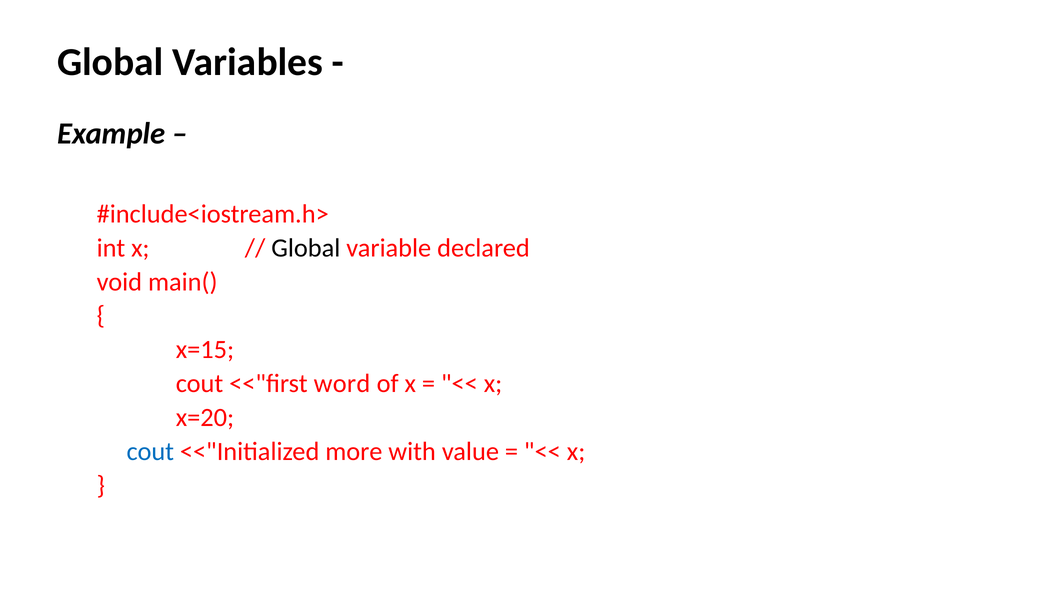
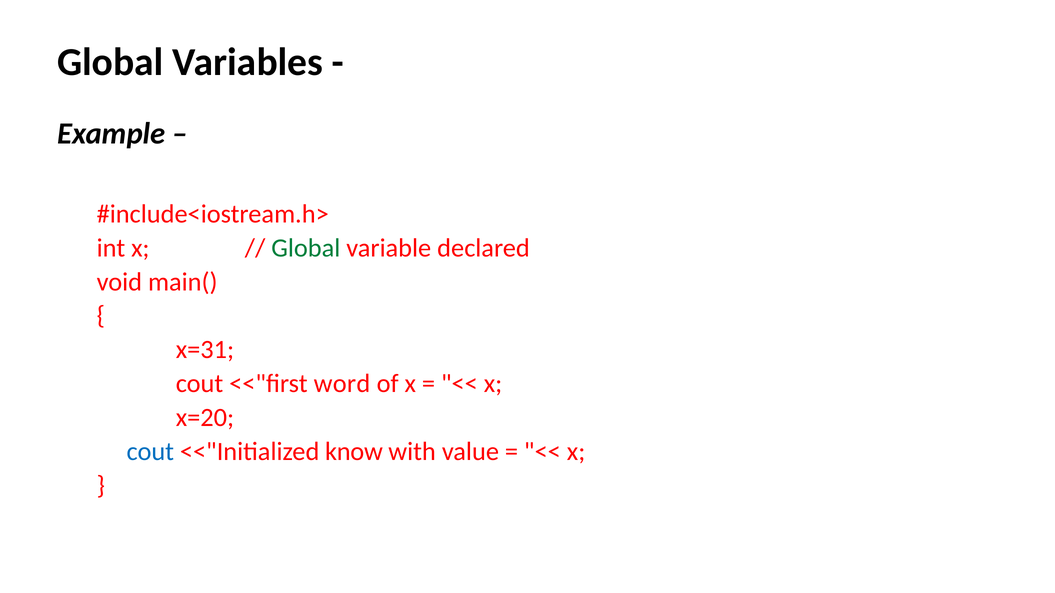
Global at (306, 248) colour: black -> green
x=15: x=15 -> x=31
more: more -> know
